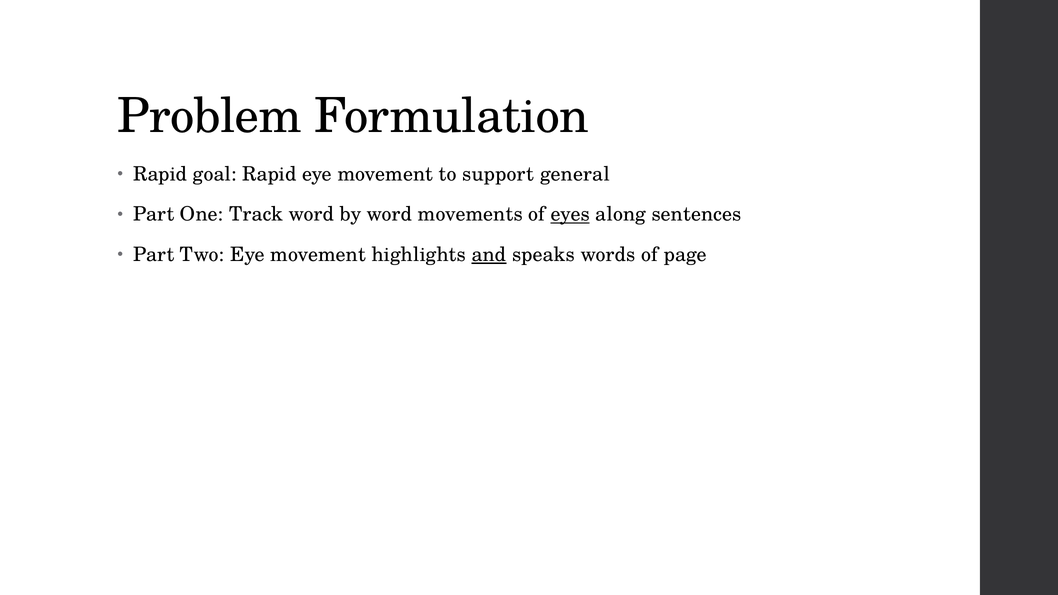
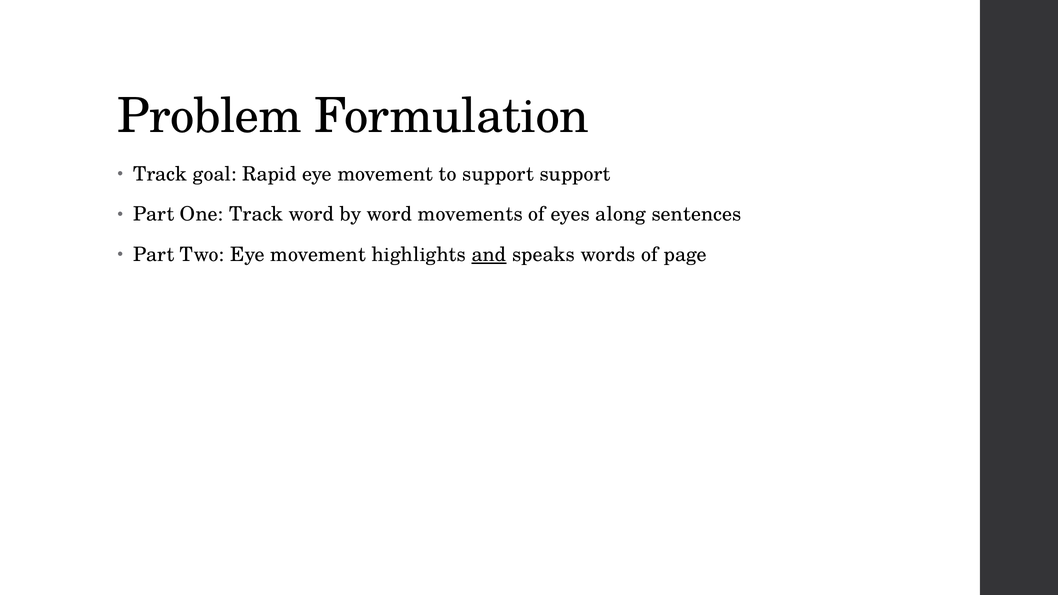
Rapid at (160, 174): Rapid -> Track
support general: general -> support
eyes underline: present -> none
